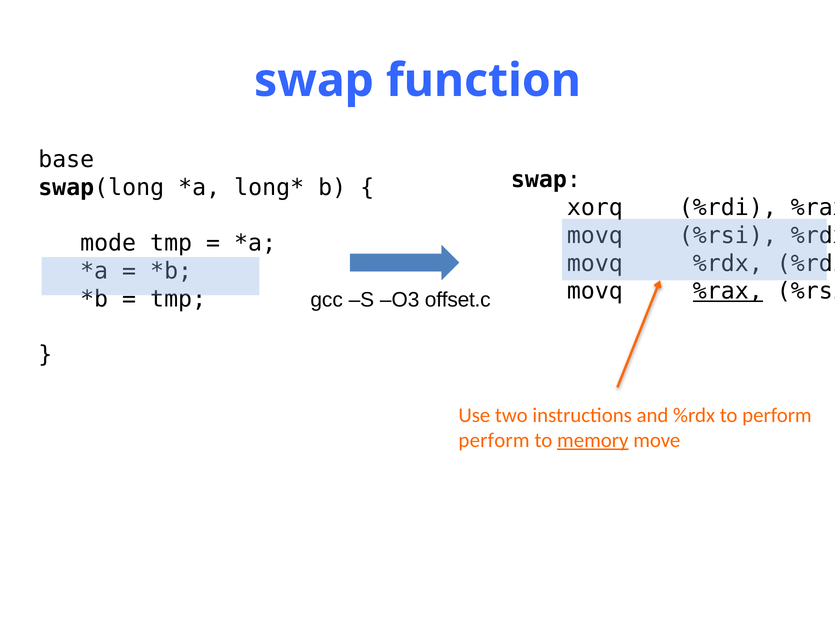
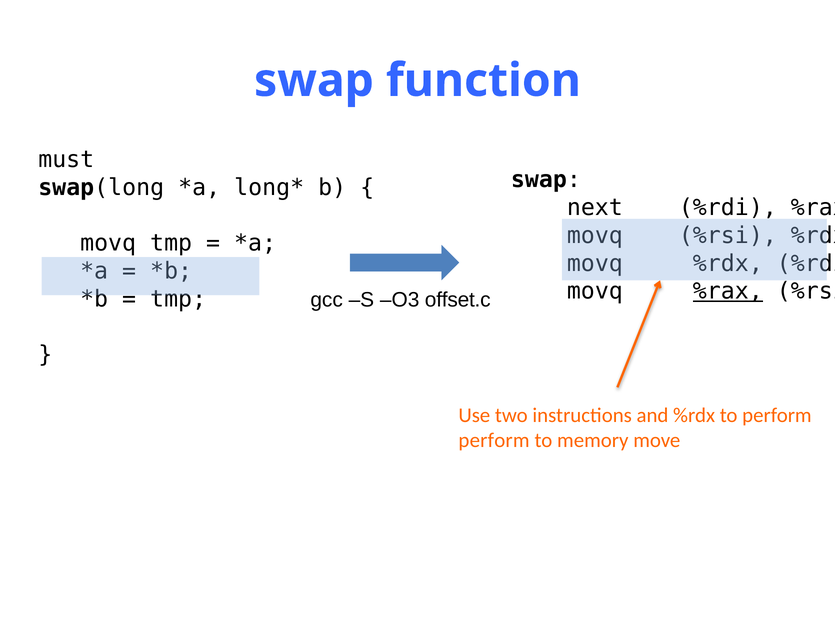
base: base -> must
xorq: xorq -> next
mode at (108, 243): mode -> movq
memory underline: present -> none
